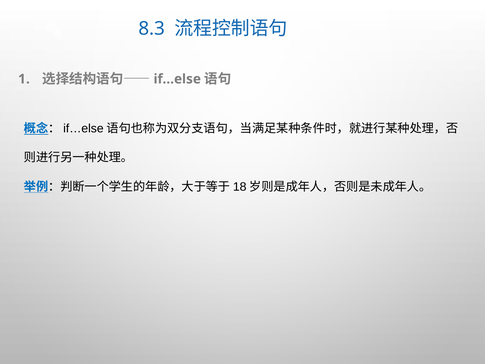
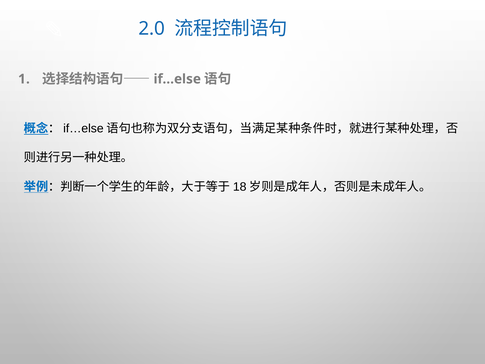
8.3: 8.3 -> 2.0
